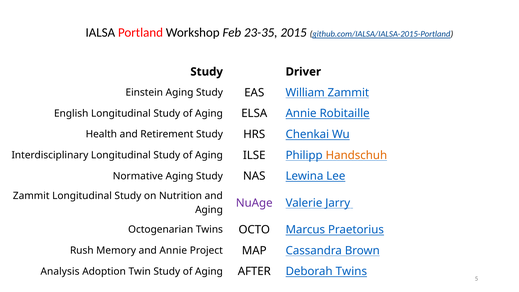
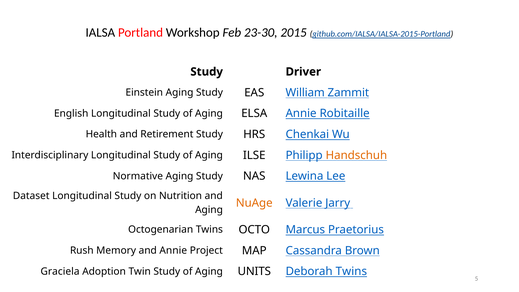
23-35: 23-35 -> 23-30
Zammit at (31, 196): Zammit -> Dataset
NuAge colour: purple -> orange
Analysis: Analysis -> Graciela
AFTER: AFTER -> UNITS
